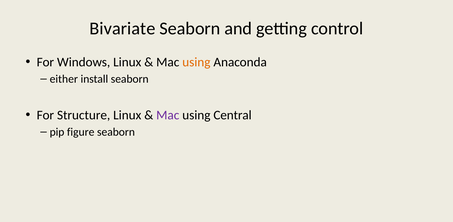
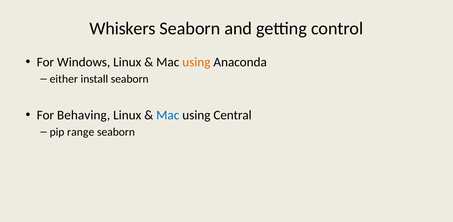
Bivariate: Bivariate -> Whiskers
Structure: Structure -> Behaving
Mac at (168, 115) colour: purple -> blue
figure: figure -> range
